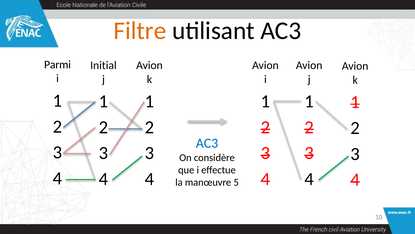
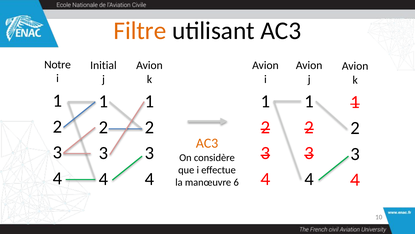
Parmi: Parmi -> Notre
AC3 at (207, 143) colour: blue -> orange
5: 5 -> 6
